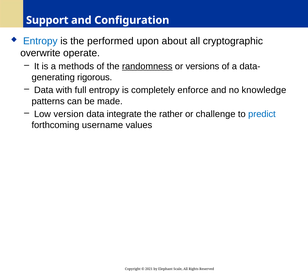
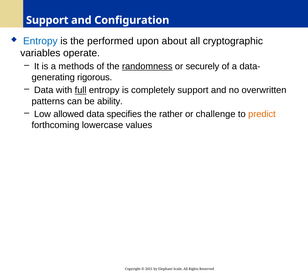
overwrite: overwrite -> variables
versions: versions -> securely
full underline: none -> present
completely enforce: enforce -> support
knowledge: knowledge -> overwritten
made: made -> ability
version: version -> allowed
integrate: integrate -> specifies
predict colour: blue -> orange
username: username -> lowercase
